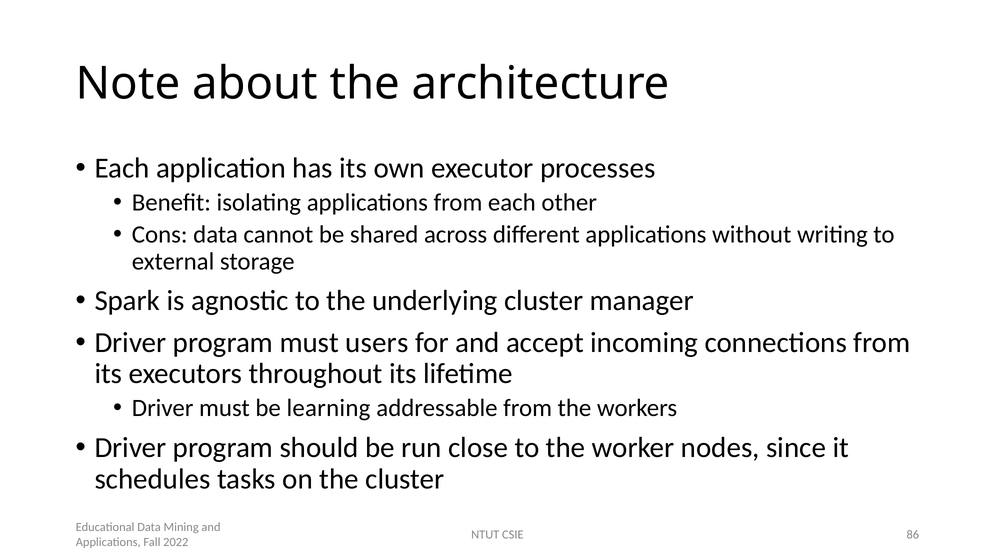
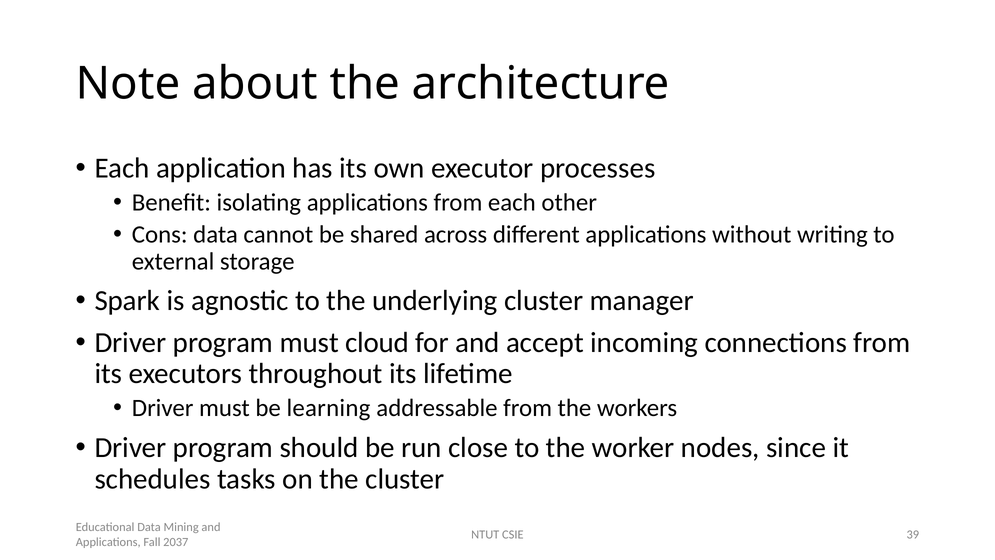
users: users -> cloud
86: 86 -> 39
2022: 2022 -> 2037
